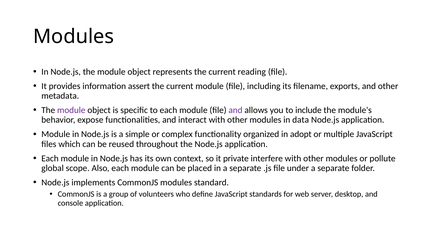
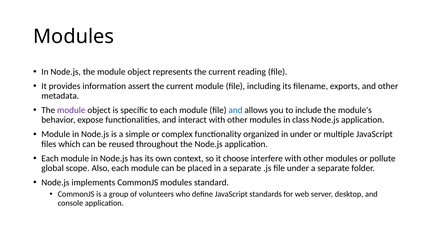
and at (236, 110) colour: purple -> blue
data: data -> class
in adopt: adopt -> under
private: private -> choose
